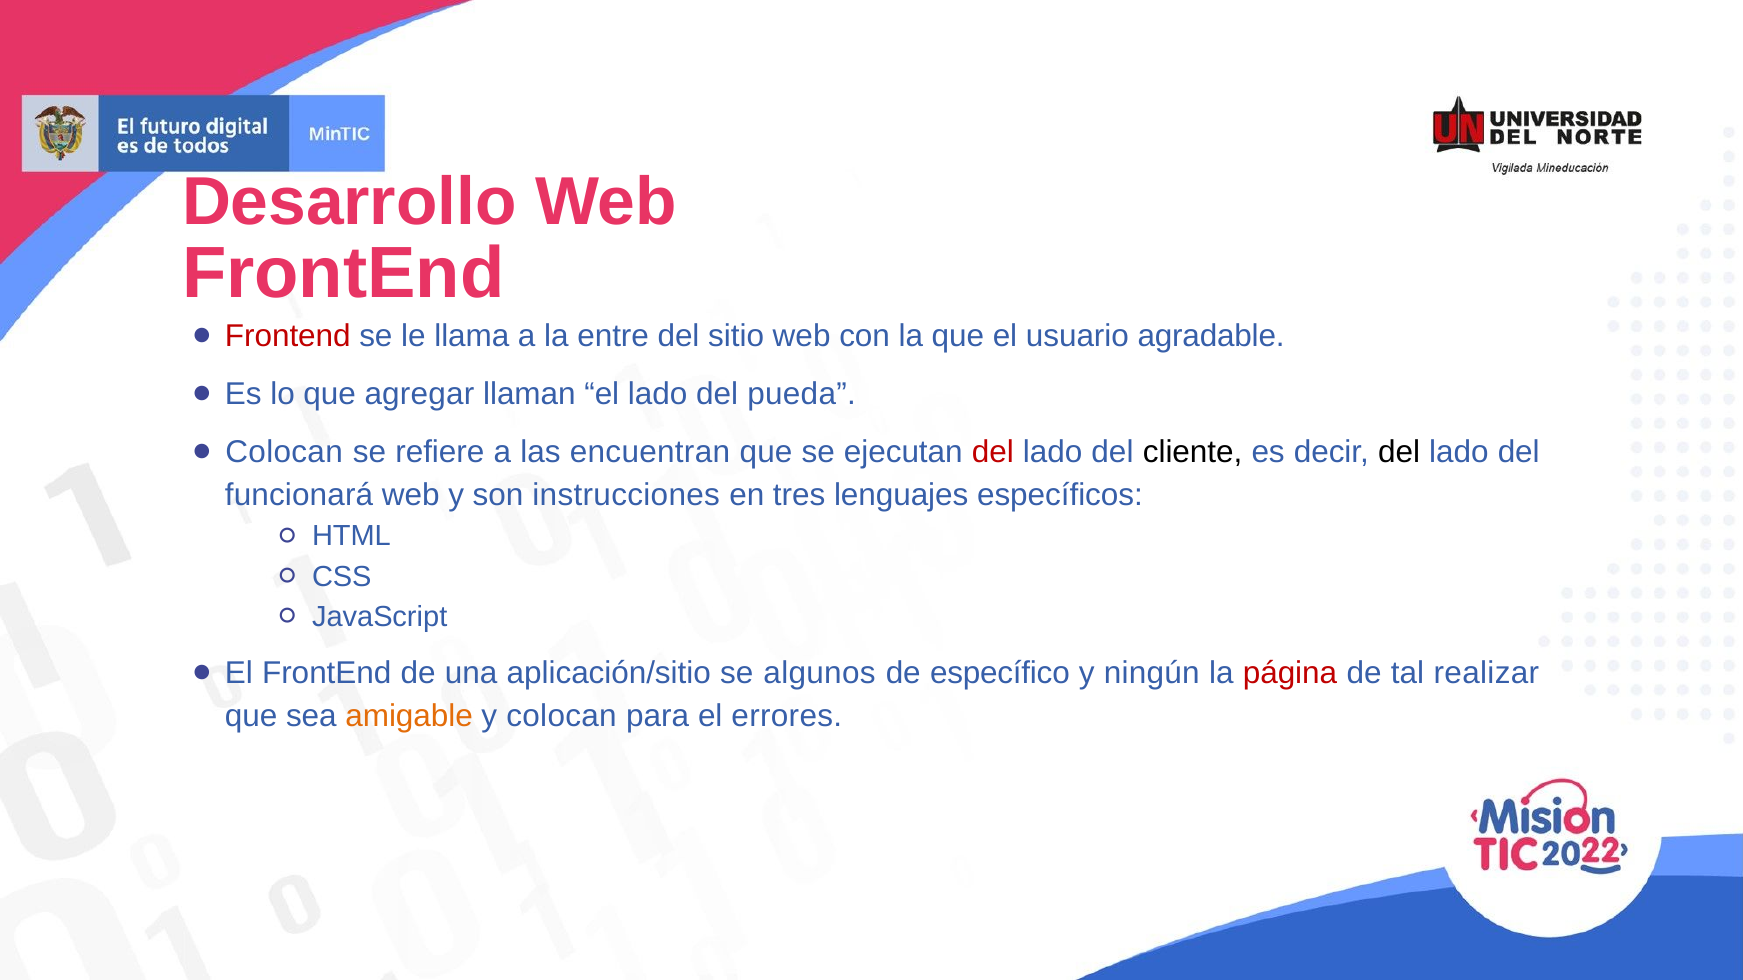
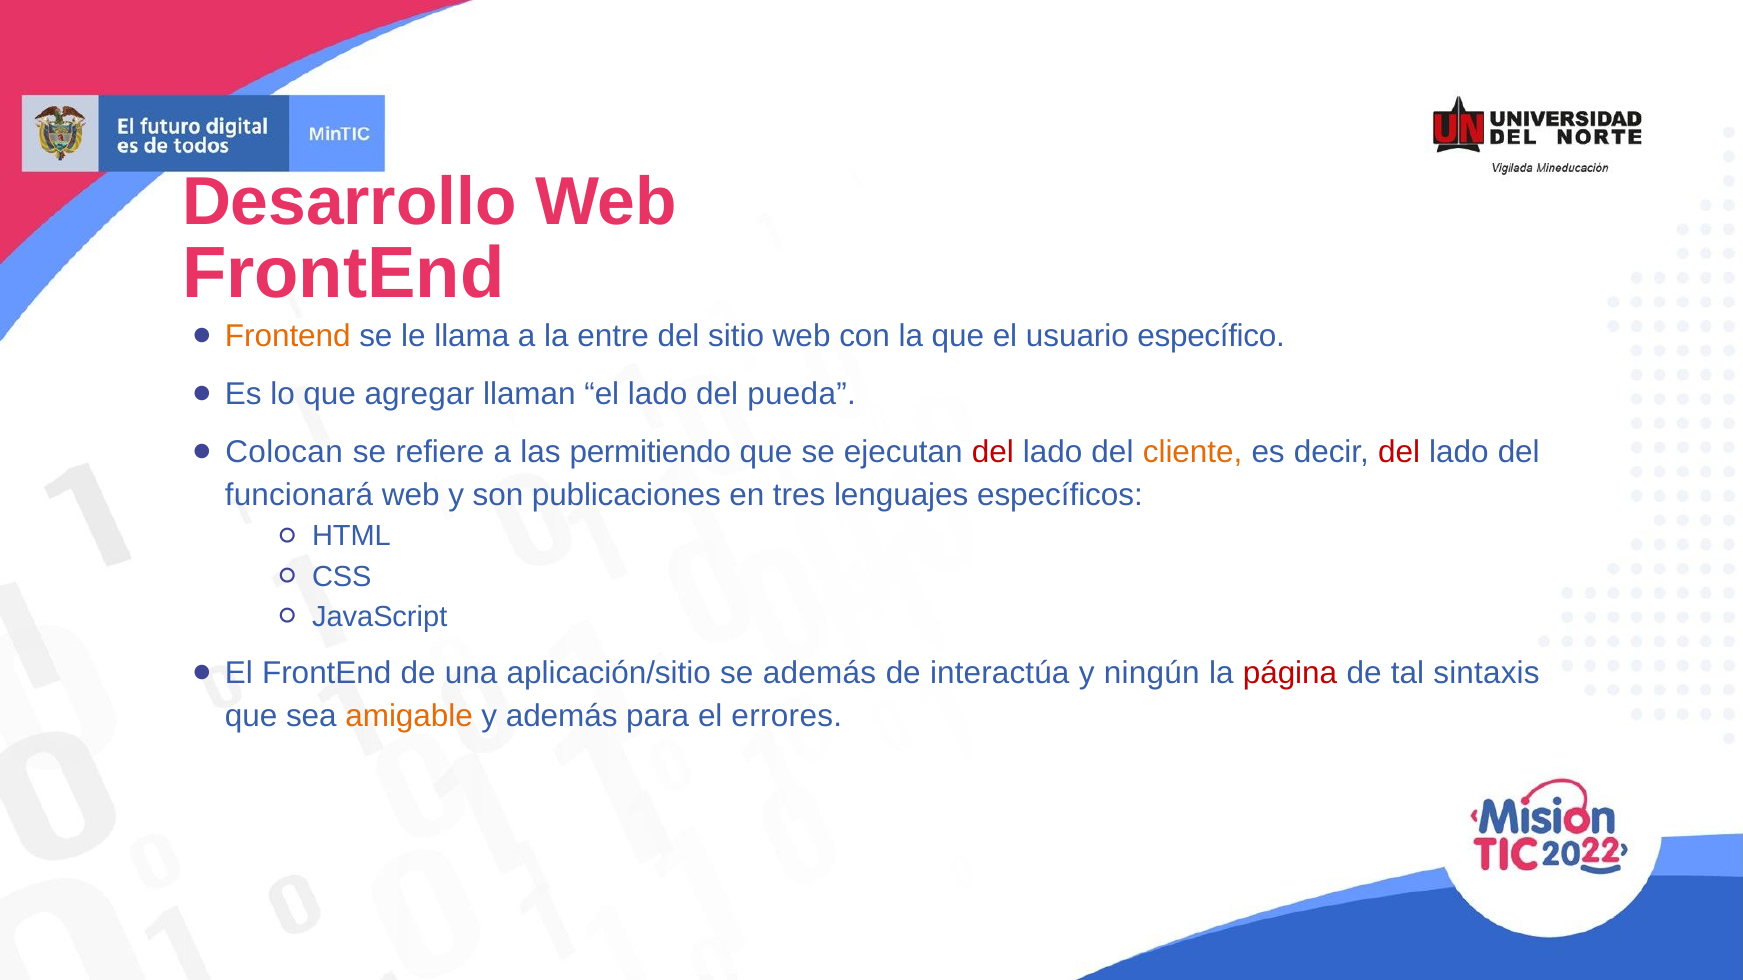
Frontend at (288, 336) colour: red -> orange
agradable: agradable -> específico
encuentran: encuentran -> permitiendo
cliente colour: black -> orange
del at (1399, 452) colour: black -> red
instrucciones: instrucciones -> publicaciones
se algunos: algunos -> además
específico: específico -> interactúa
realizar: realizar -> sintaxis
y colocan: colocan -> además
